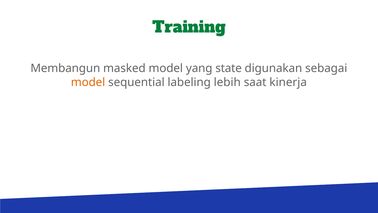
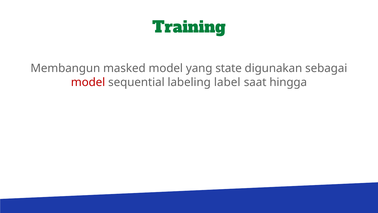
model at (88, 82) colour: orange -> red
lebih: lebih -> label
kinerja: kinerja -> hingga
